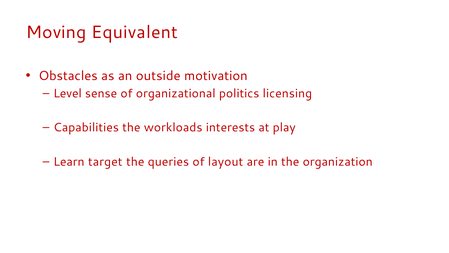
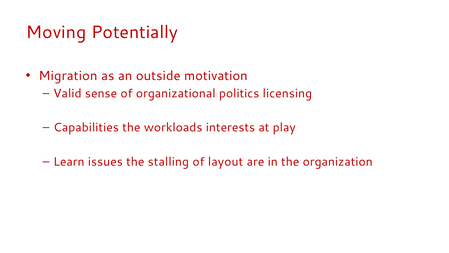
Equivalent: Equivalent -> Potentially
Obstacles: Obstacles -> Migration
Level: Level -> Valid
target: target -> issues
queries: queries -> stalling
